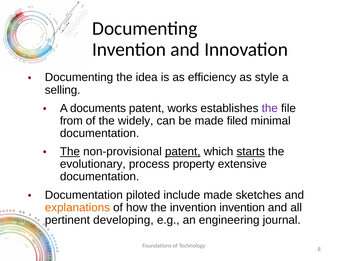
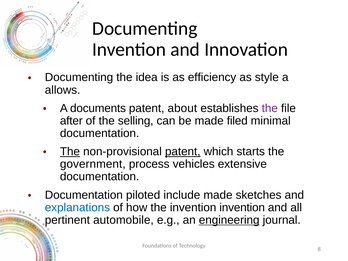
selling: selling -> allows
works: works -> about
from: from -> after
widely: widely -> selling
starts underline: present -> none
evolutionary: evolutionary -> government
property: property -> vehicles
explanations colour: orange -> blue
developing: developing -> automobile
engineering underline: none -> present
